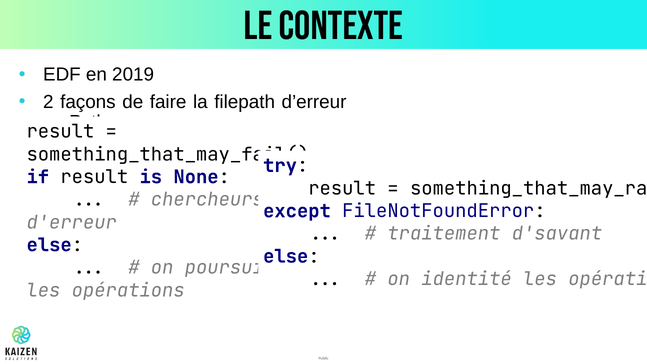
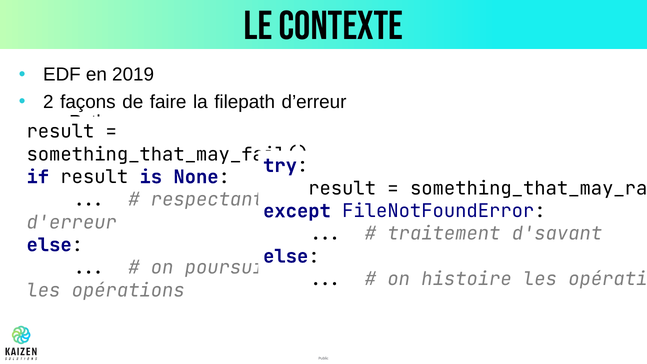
chercheurs: chercheurs -> respectant
identité: identité -> histoire
